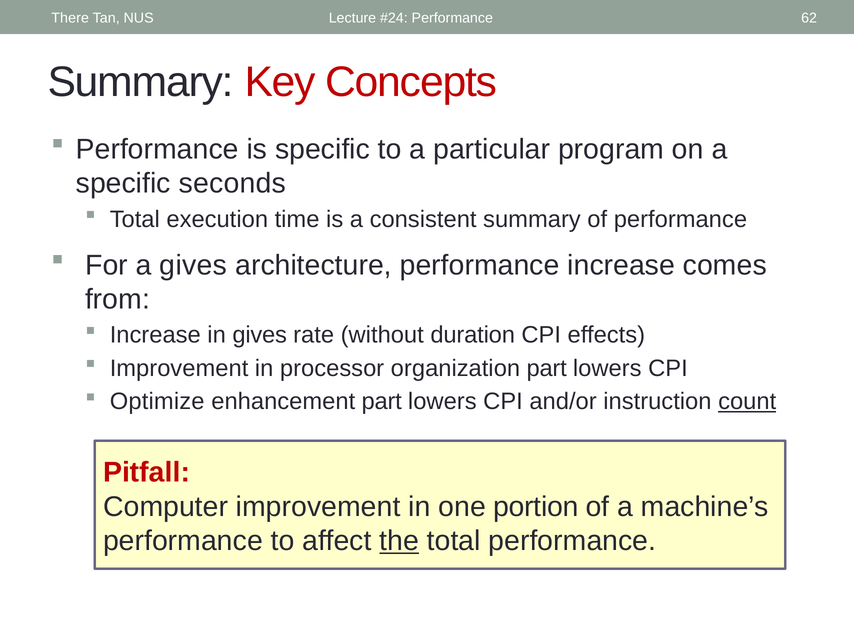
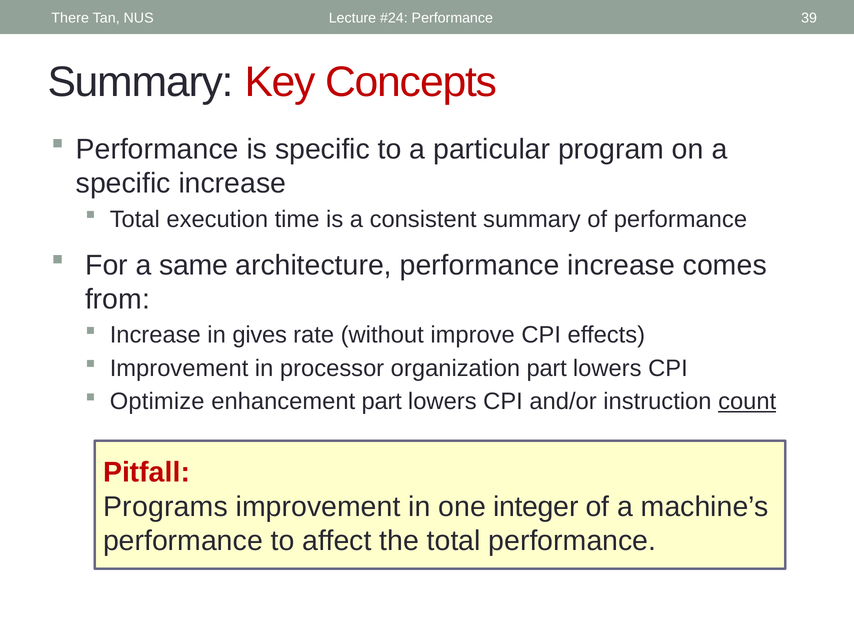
62: 62 -> 39
specific seconds: seconds -> increase
a gives: gives -> same
duration: duration -> improve
Computer: Computer -> Programs
portion: portion -> integer
the underline: present -> none
